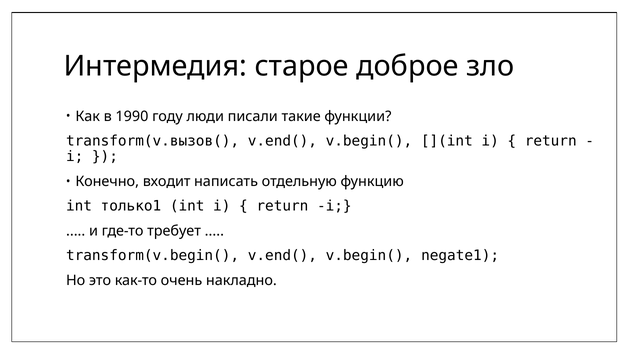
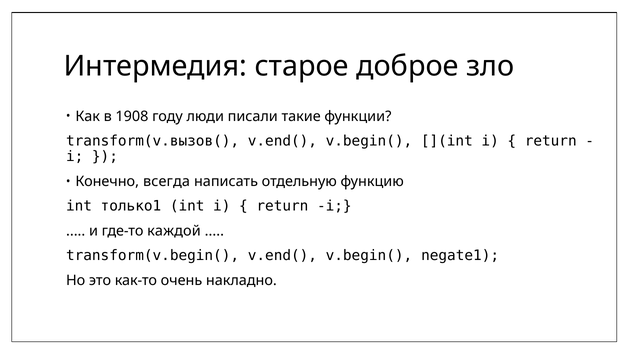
1990: 1990 -> 1908
входит: входит -> всегда
требует: требует -> каждой
